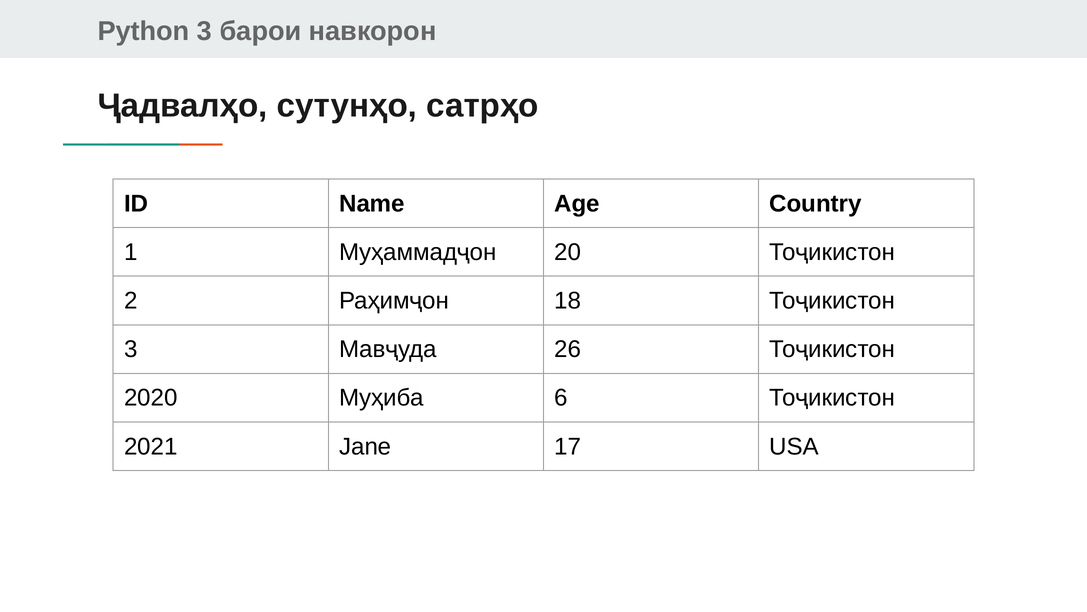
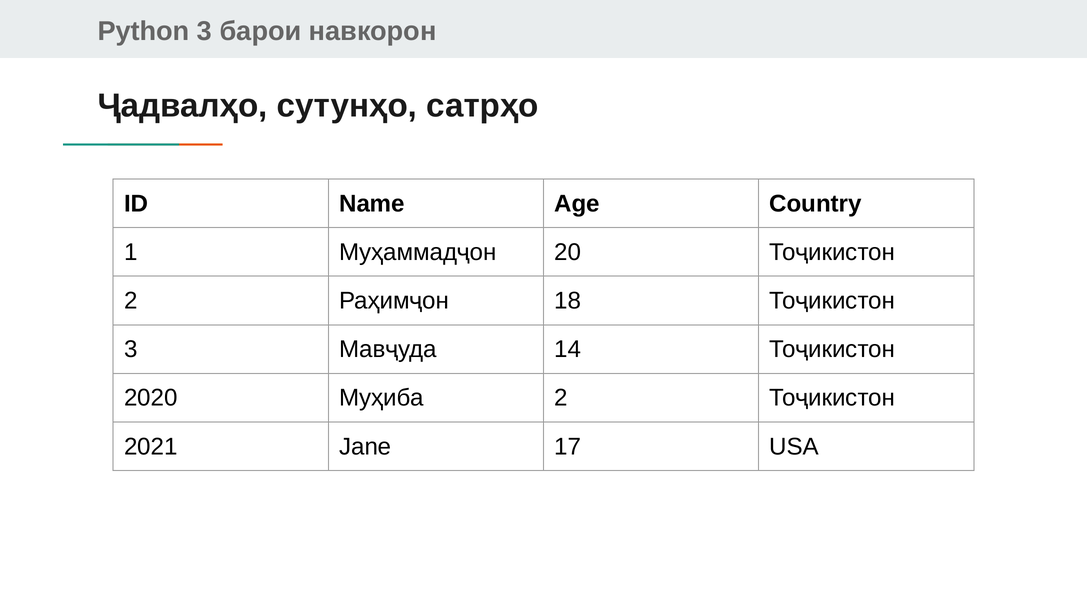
26: 26 -> 14
Муҳиба 6: 6 -> 2
